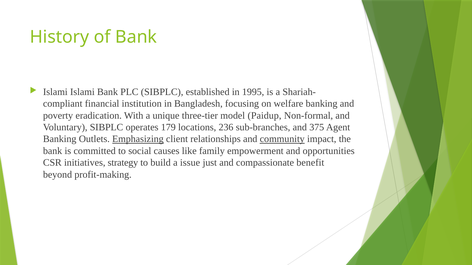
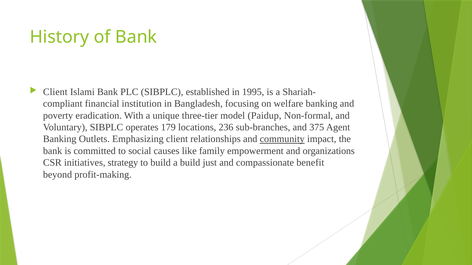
Islami at (55, 92): Islami -> Client
Emphasizing underline: present -> none
opportunities: opportunities -> organizations
a issue: issue -> build
